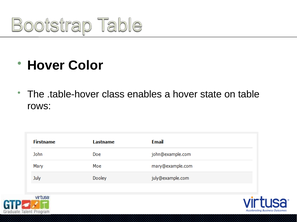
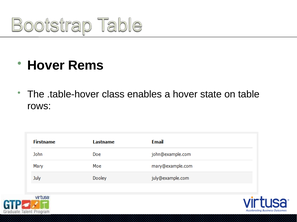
Color: Color -> Rems
